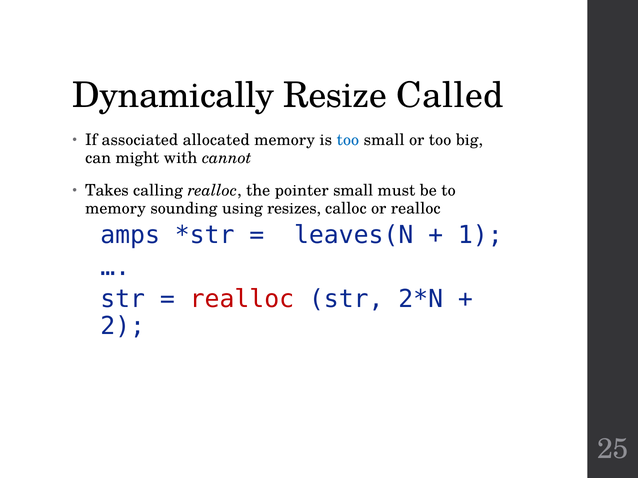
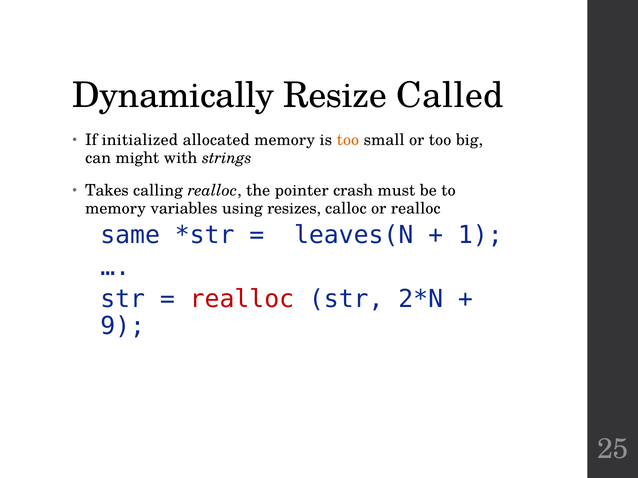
associated: associated -> initialized
too at (348, 140) colour: blue -> orange
cannot: cannot -> strings
pointer small: small -> crash
sounding: sounding -> variables
amps: amps -> same
2: 2 -> 9
